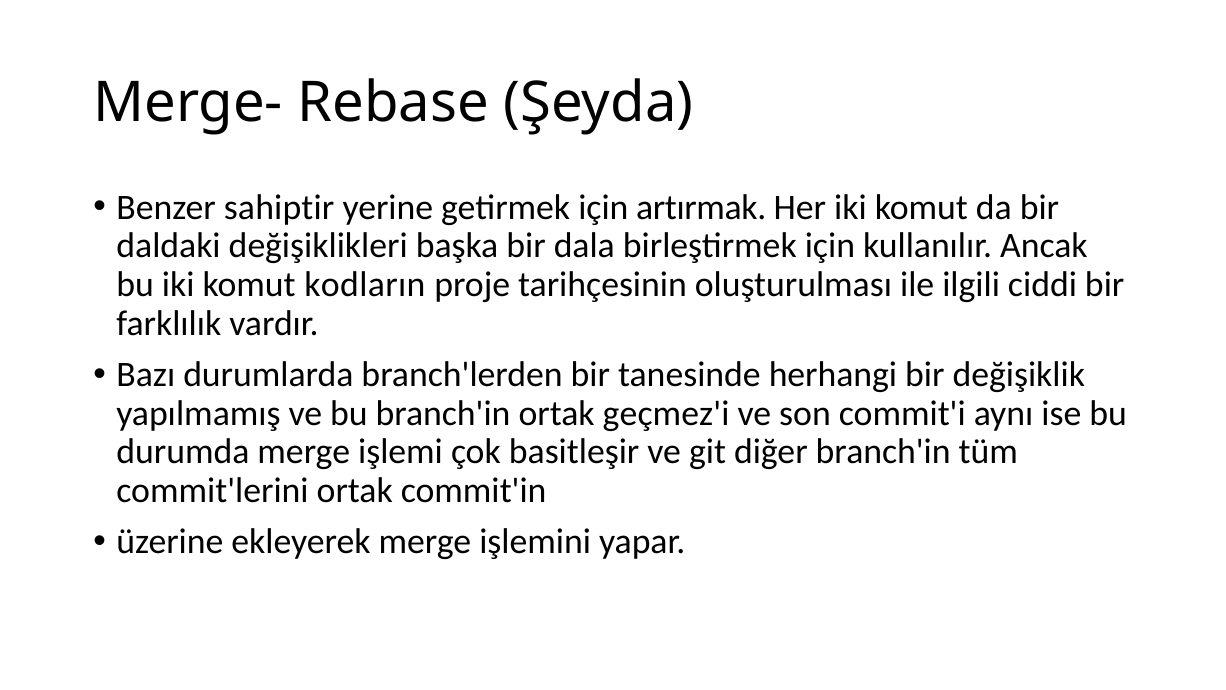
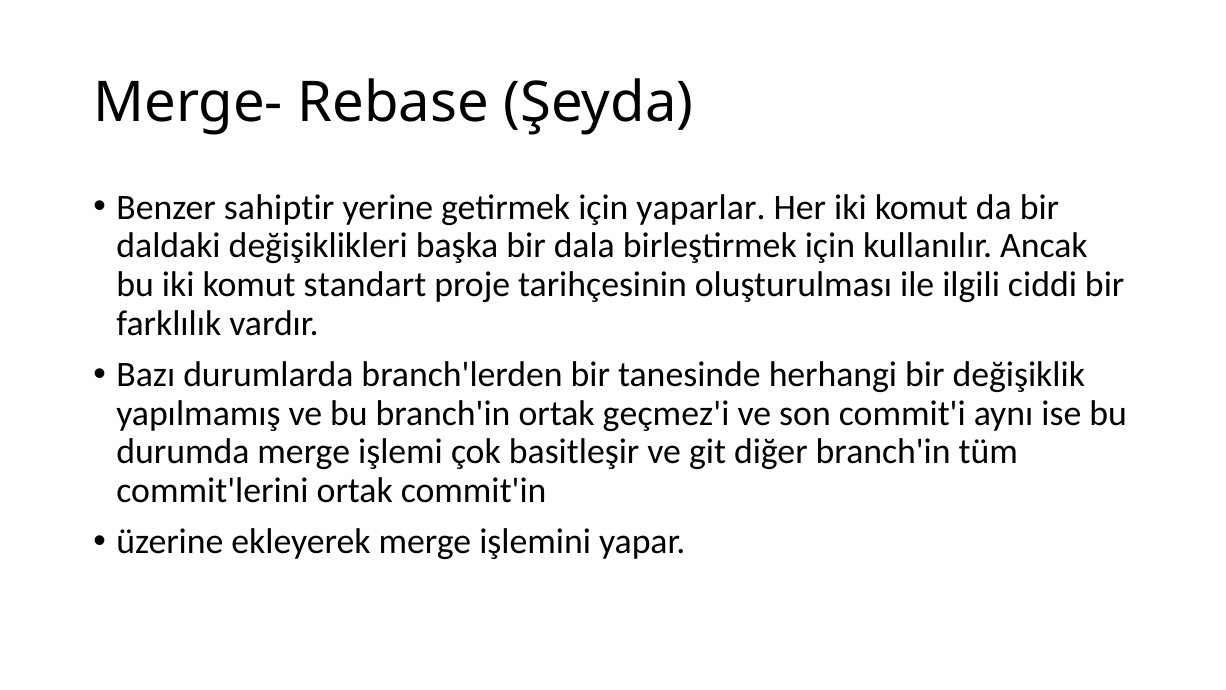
artırmak: artırmak -> yaparlar
kodların: kodların -> standart
